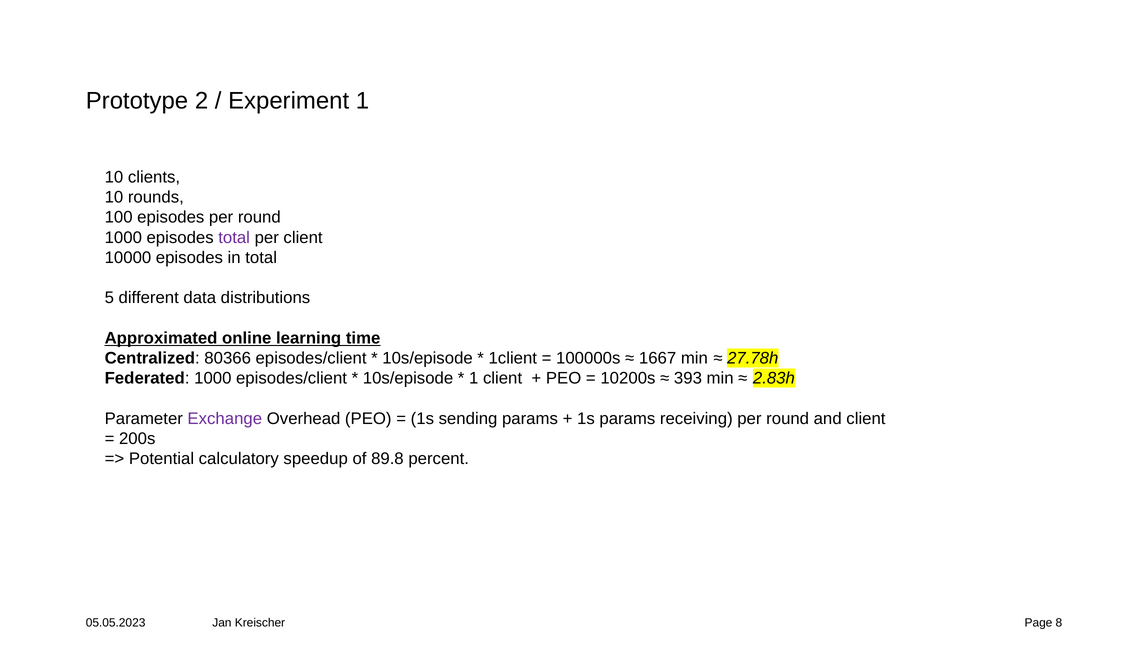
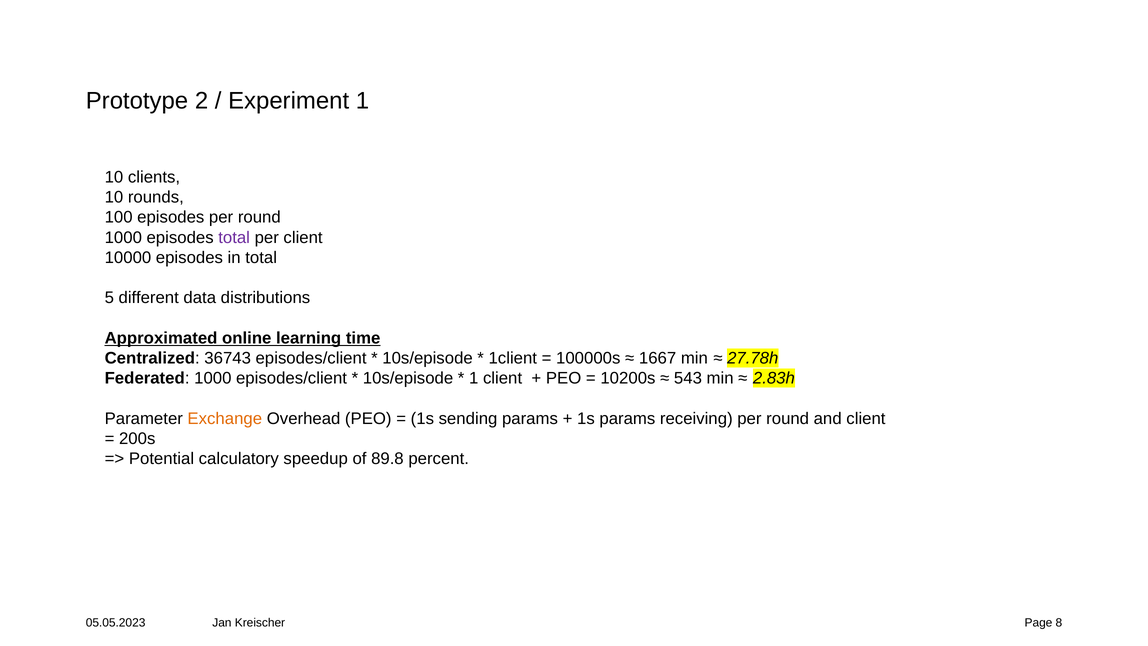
80366: 80366 -> 36743
393: 393 -> 543
Exchange colour: purple -> orange
